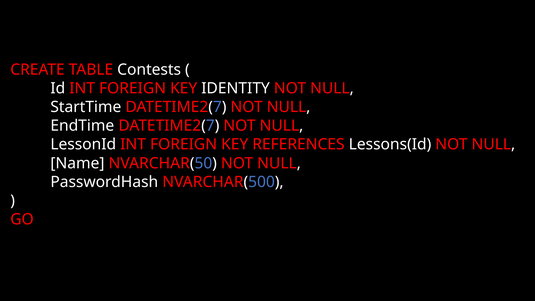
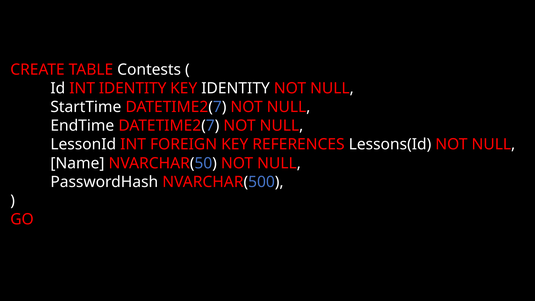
Id INT FOREIGN: FOREIGN -> IDENTITY
